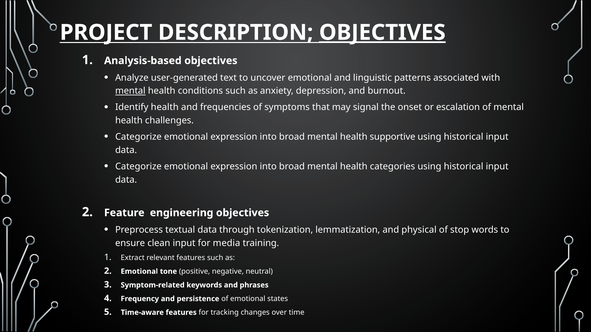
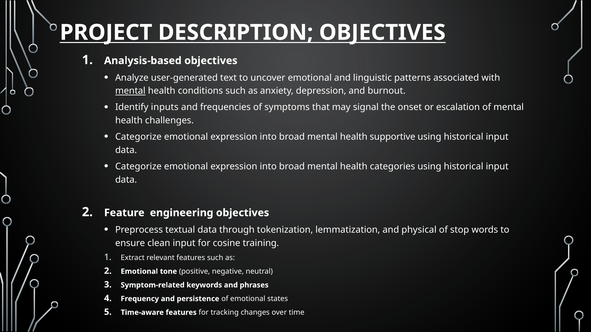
OBJECTIVES at (382, 33) underline: present -> none
Identify health: health -> inputs
media: media -> cosine
